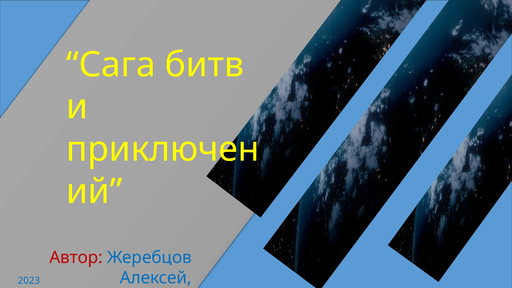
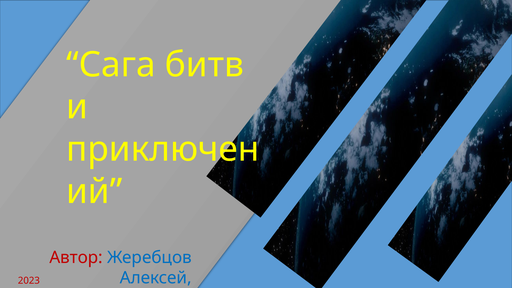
2023 colour: blue -> red
